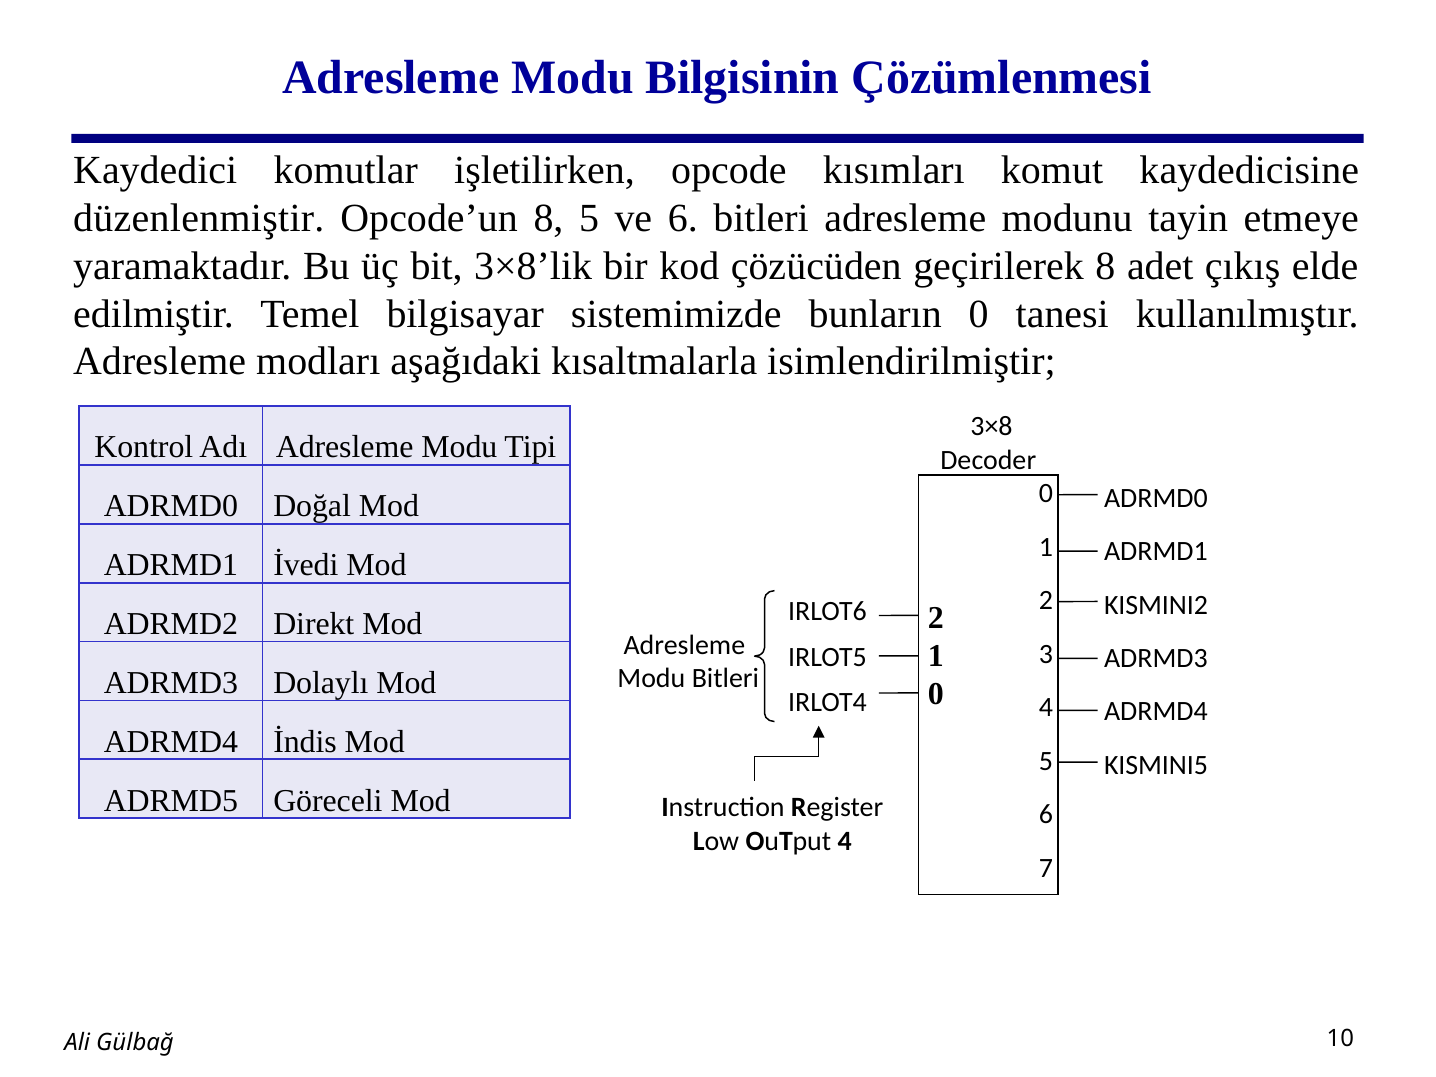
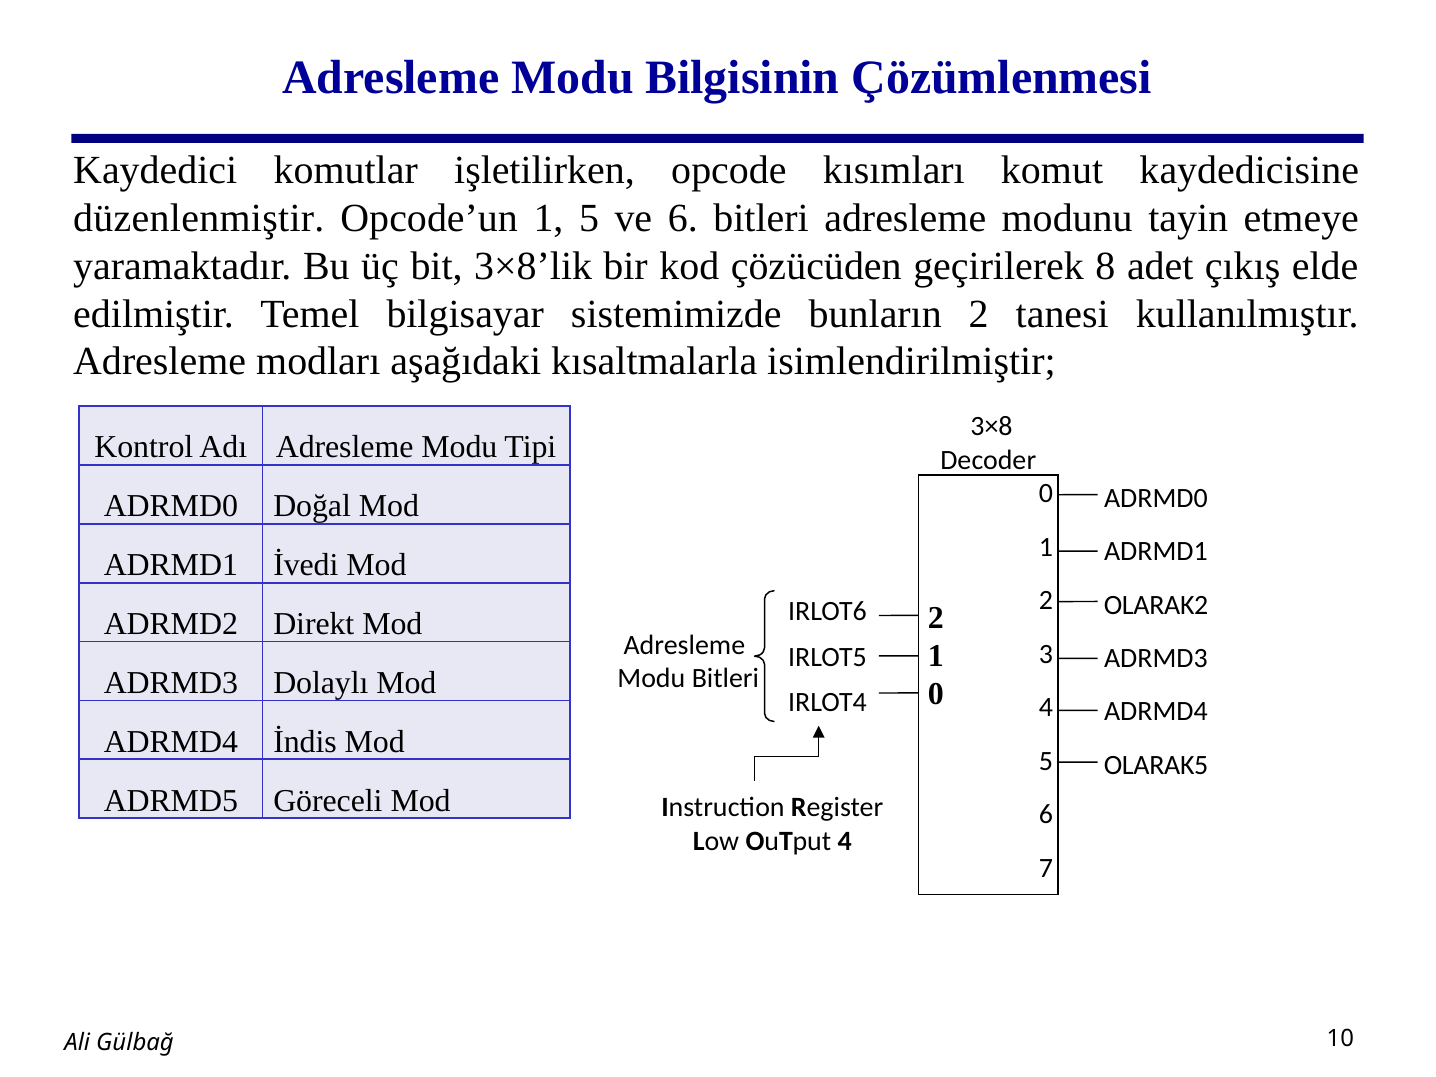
Opcode’un 8: 8 -> 1
bunların 0: 0 -> 2
KISMINI2: KISMINI2 -> OLARAK2
KISMINI5: KISMINI5 -> OLARAK5
